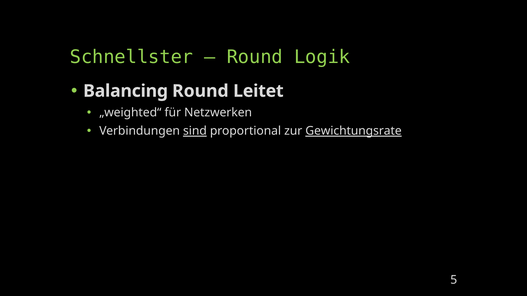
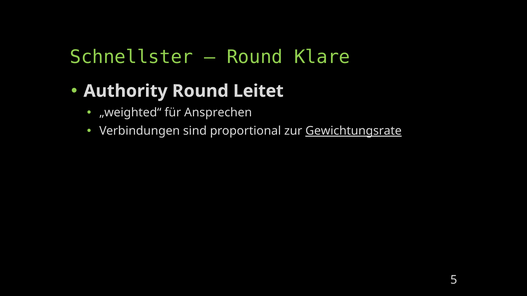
Logik: Logik -> Klare
Balancing: Balancing -> Authority
Netzwerken: Netzwerken -> Ansprechen
sind underline: present -> none
